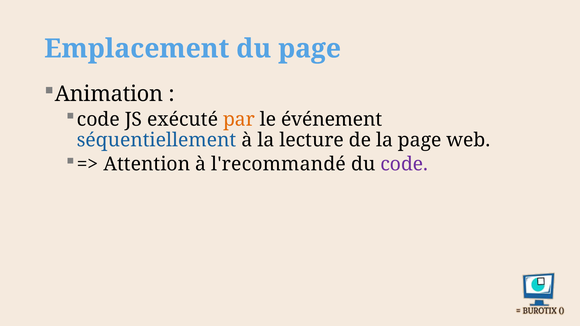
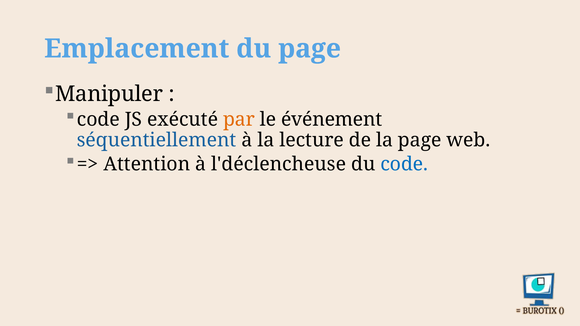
Animation: Animation -> Manipuler
l'recommandé: l'recommandé -> l'déclencheuse
code at (404, 164) colour: purple -> blue
